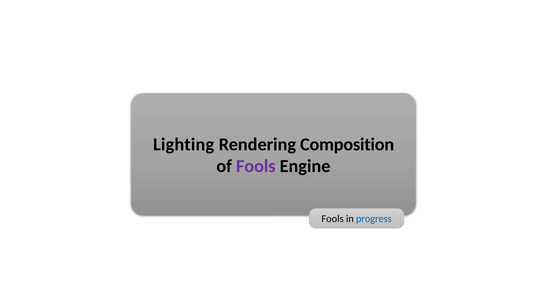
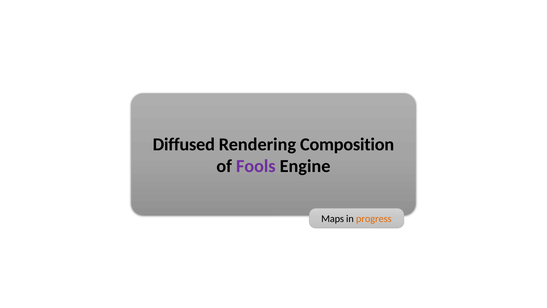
Lighting: Lighting -> Diffused
Fools at (333, 219): Fools -> Maps
progress colour: blue -> orange
